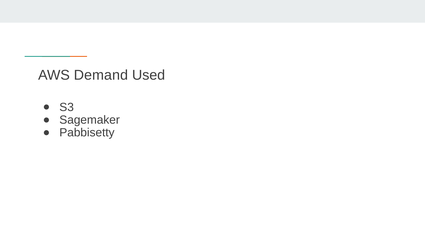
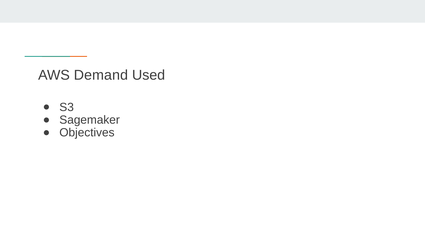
Pabbisetty: Pabbisetty -> Objectives
